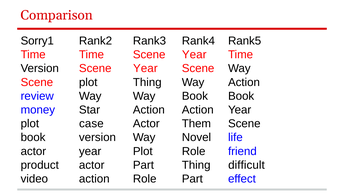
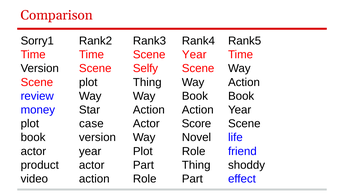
Year at (145, 68): Year -> Selfy
Them: Them -> Score
difficult: difficult -> shoddy
